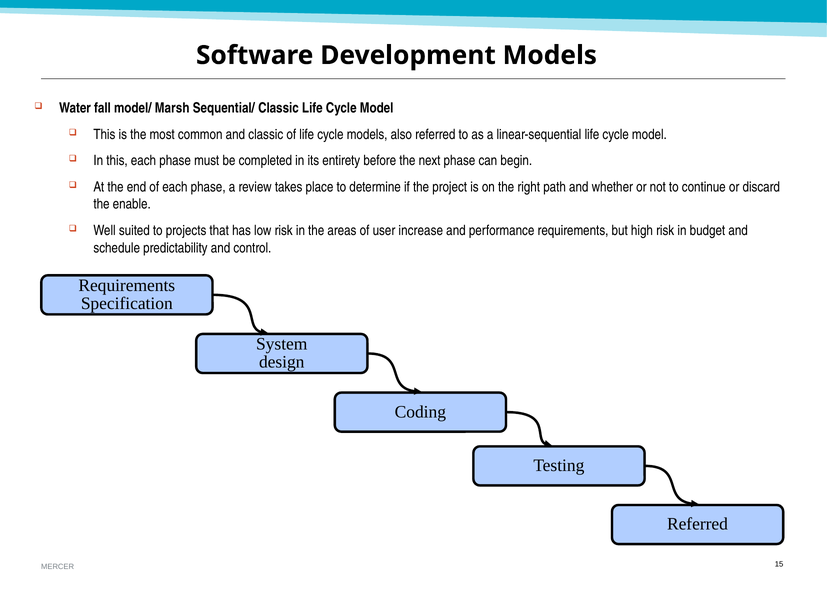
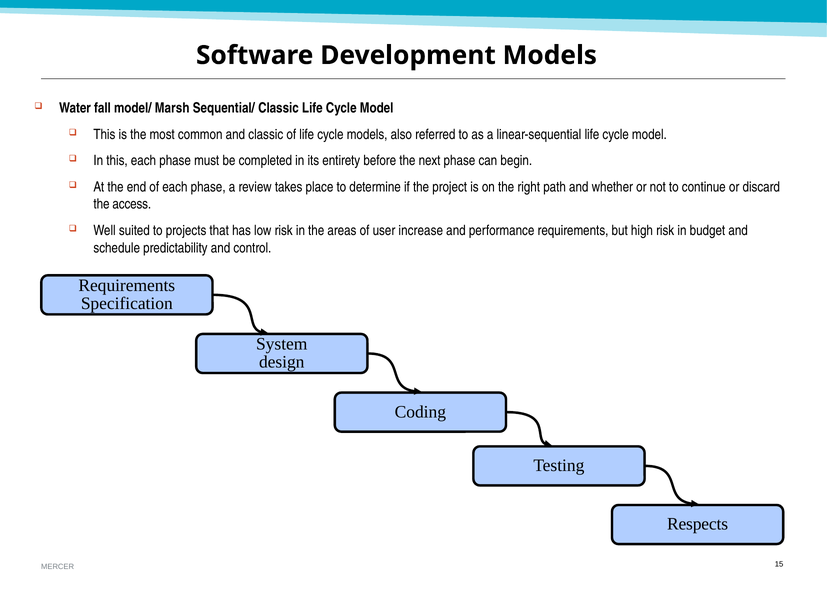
enable: enable -> access
Referred at (697, 525): Referred -> Respects
